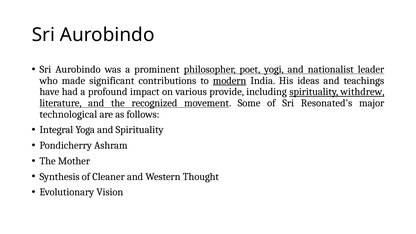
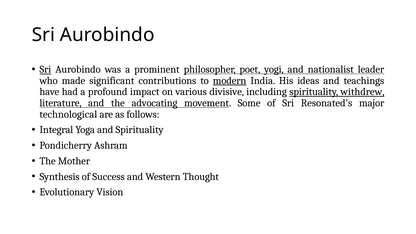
Sri at (45, 69) underline: none -> present
provide: provide -> divisive
recognized: recognized -> advocating
Cleaner: Cleaner -> Success
